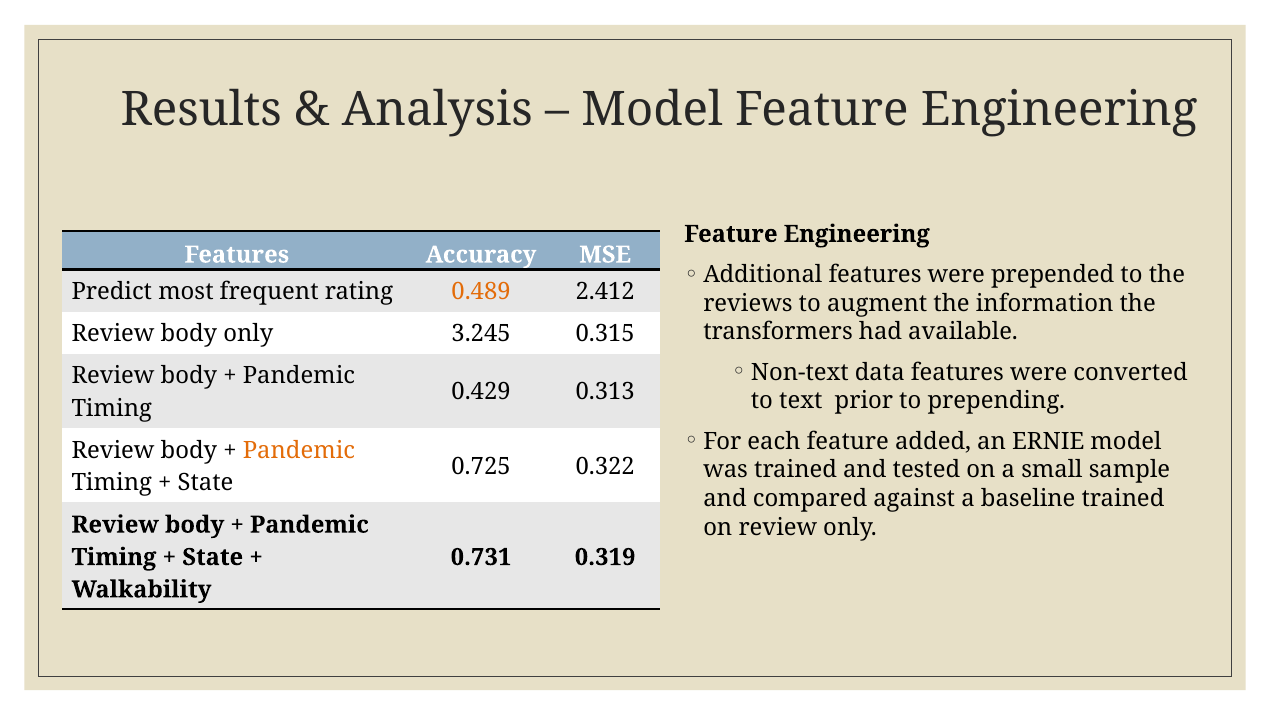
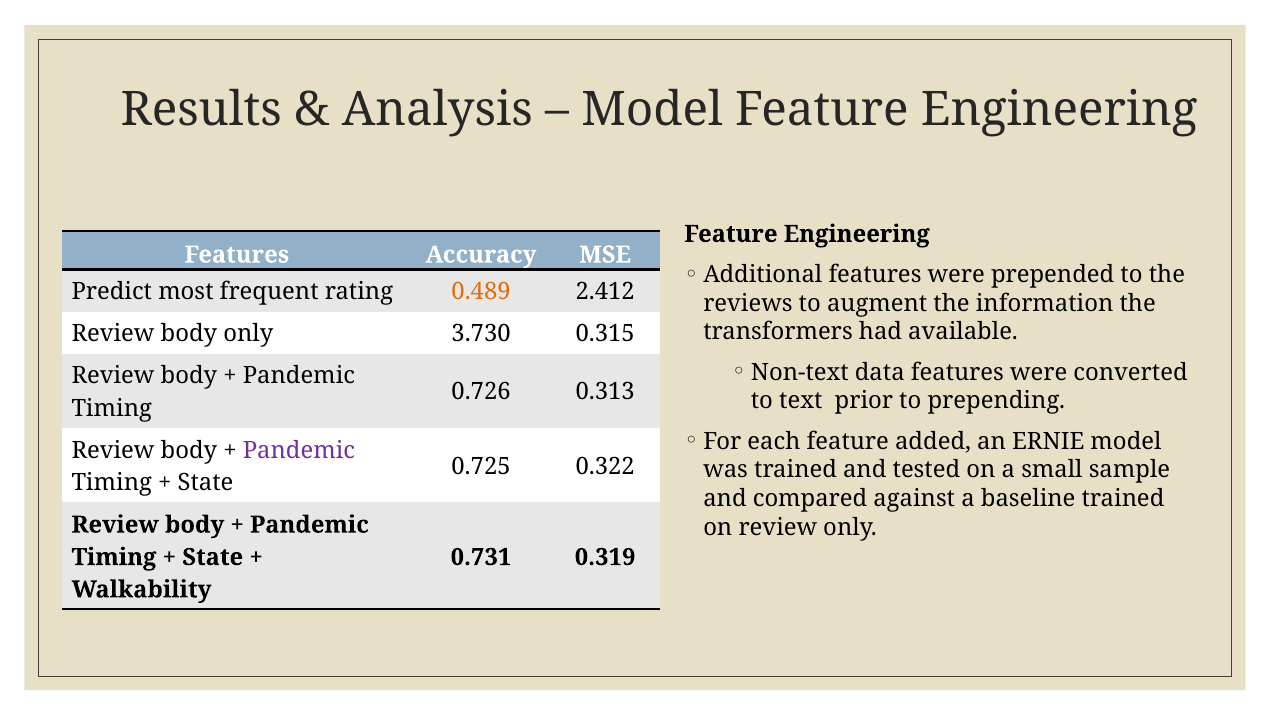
3.245: 3.245 -> 3.730
0.429: 0.429 -> 0.726
Pandemic at (299, 450) colour: orange -> purple
